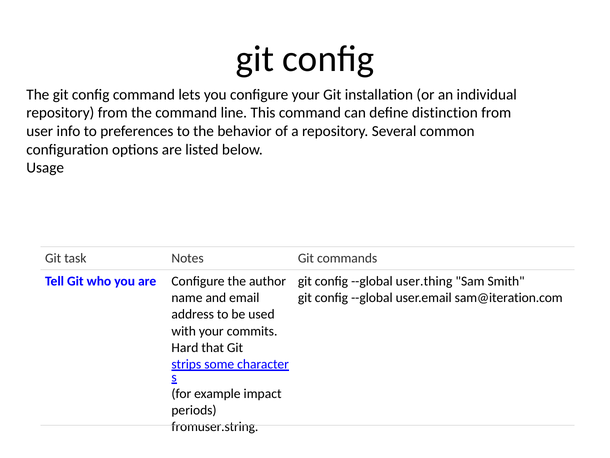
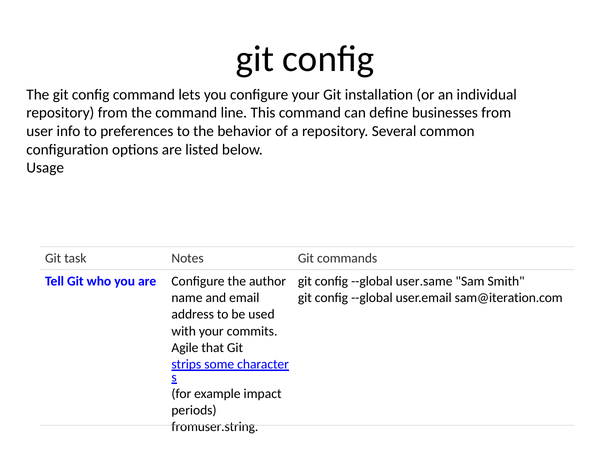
distinction: distinction -> businesses
user.thing: user.thing -> user.same
Hard: Hard -> Agile
